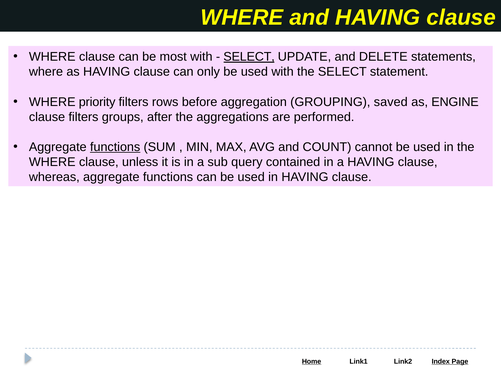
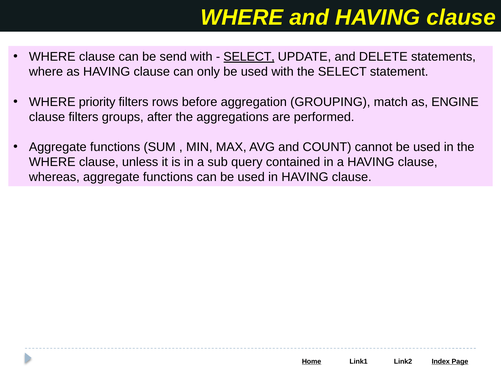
most: most -> send
saved: saved -> match
functions at (115, 147) underline: present -> none
